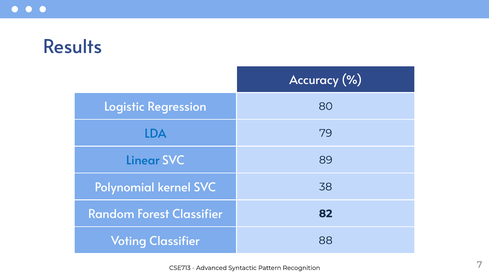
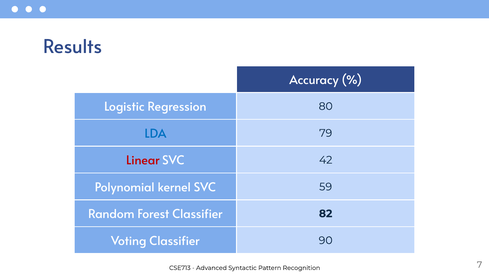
Linear colour: blue -> red
89: 89 -> 42
38: 38 -> 59
88: 88 -> 90
